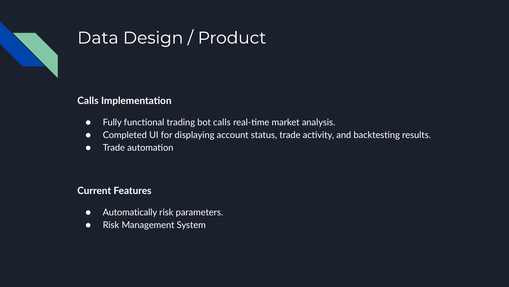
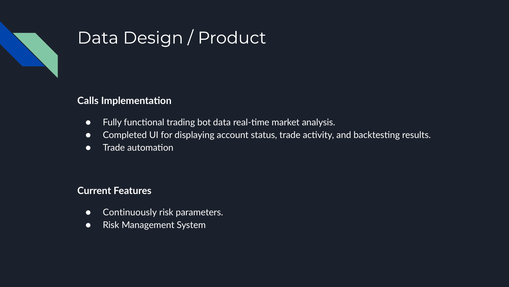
bot calls: calls -> data
Automatically: Automatically -> Continuously
